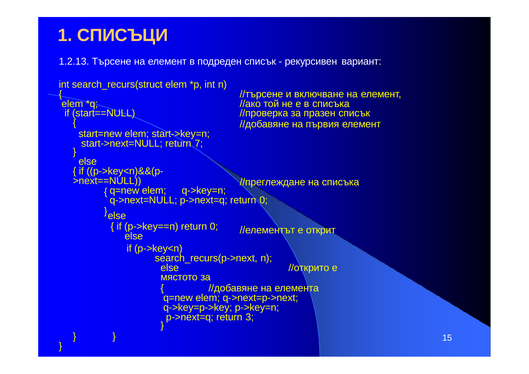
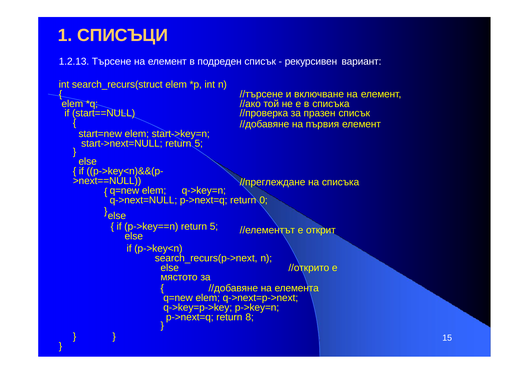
start->next=NULL return 7: 7 -> 5
p->key==n return 0: 0 -> 5
3: 3 -> 8
